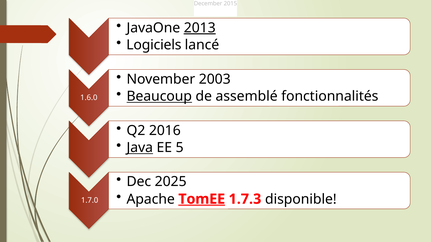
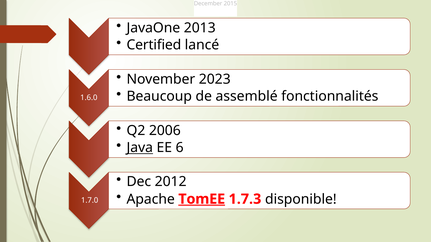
2013 underline: present -> none
Logiciels: Logiciels -> Certified
2003: 2003 -> 2023
Beaucoup underline: present -> none
2016: 2016 -> 2006
5: 5 -> 6
2025: 2025 -> 2012
